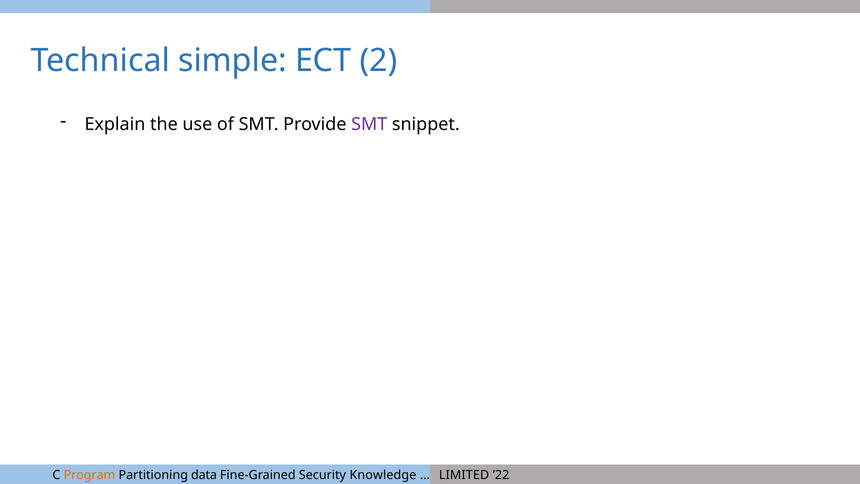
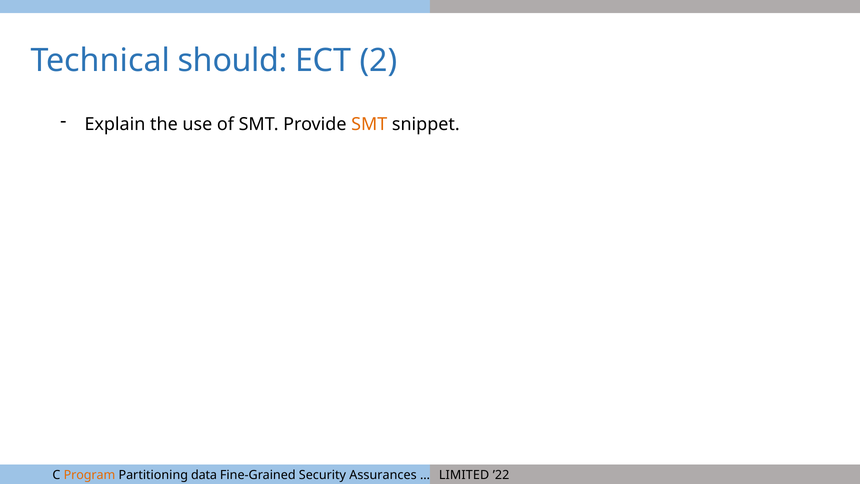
simple: simple -> should
SMT at (369, 124) colour: purple -> orange
Knowledge: Knowledge -> Assurances
